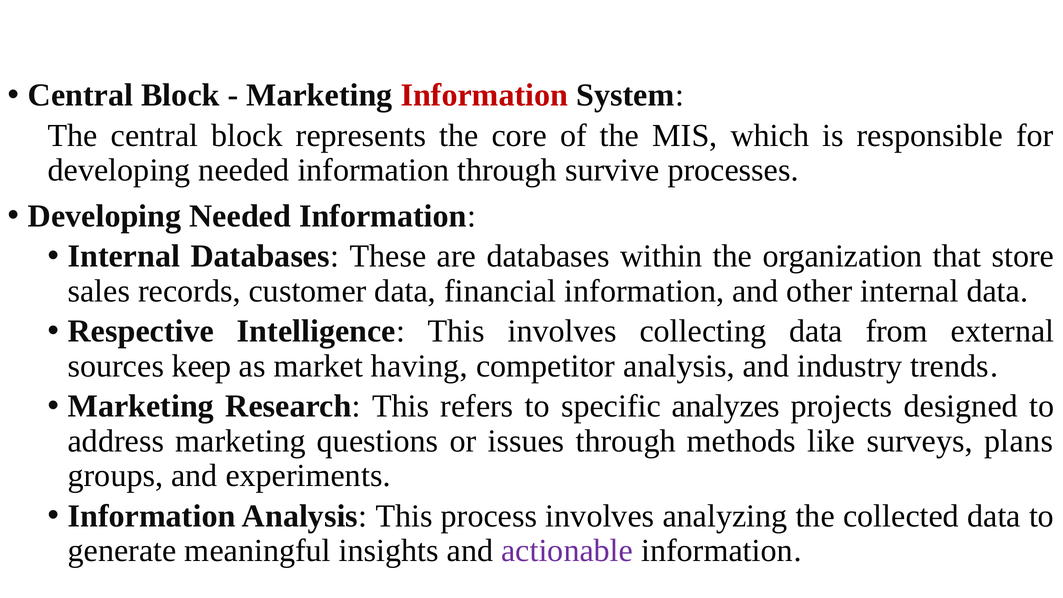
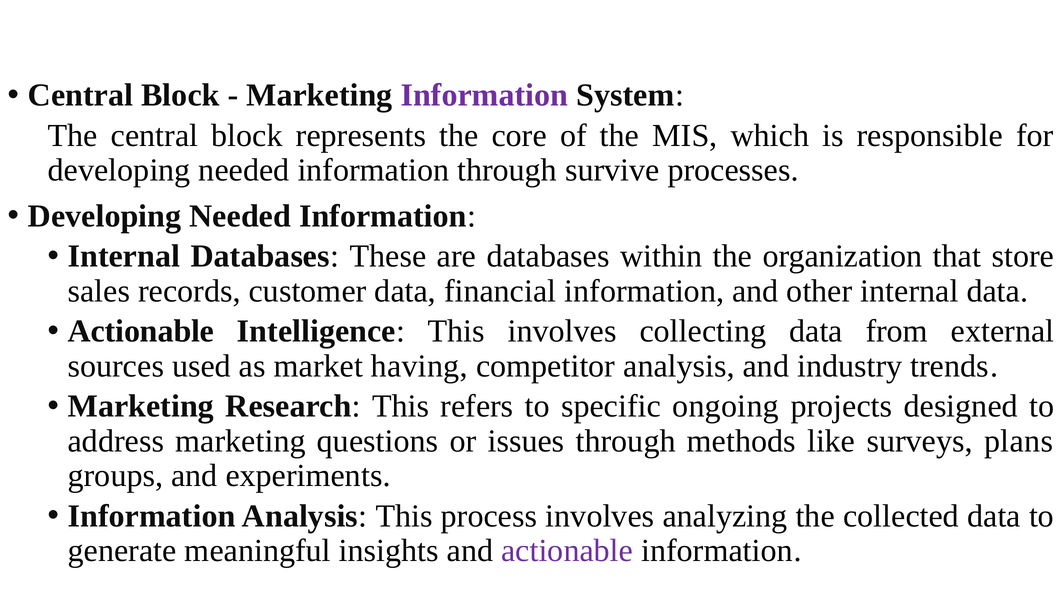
Information at (484, 95) colour: red -> purple
Respective at (141, 331): Respective -> Actionable
keep: keep -> used
analyzes: analyzes -> ongoing
